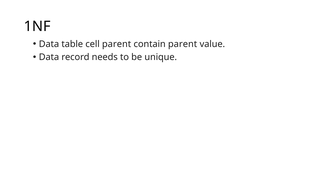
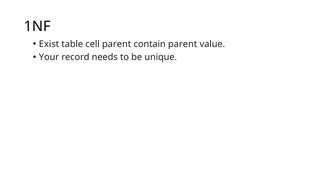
Data at (49, 44): Data -> Exist
Data at (49, 57): Data -> Your
